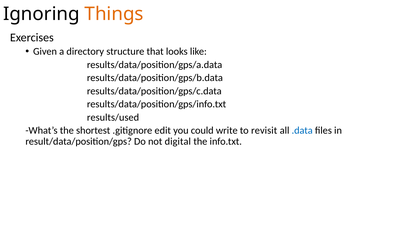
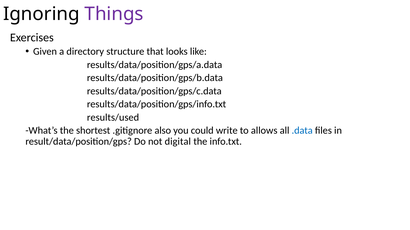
Things colour: orange -> purple
edit: edit -> also
revisit: revisit -> allows
